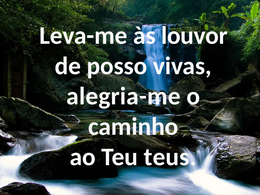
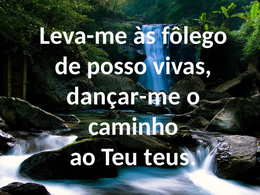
louvor: louvor -> fôlego
alegria-me: alegria-me -> dançar-me
